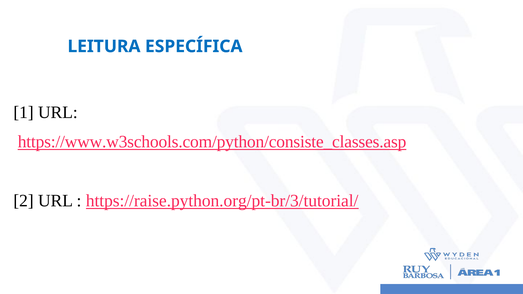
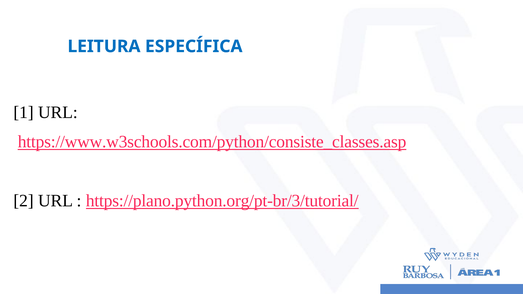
https://raise.python.org/pt-br/3/tutorial/: https://raise.python.org/pt-br/3/tutorial/ -> https://plano.python.org/pt-br/3/tutorial/
